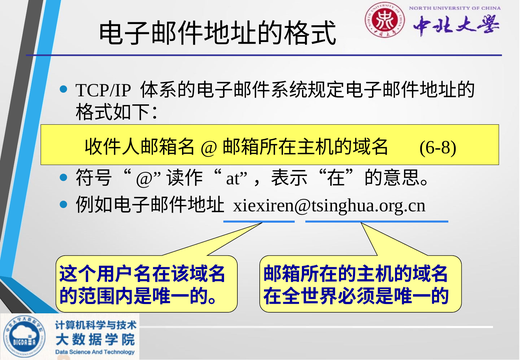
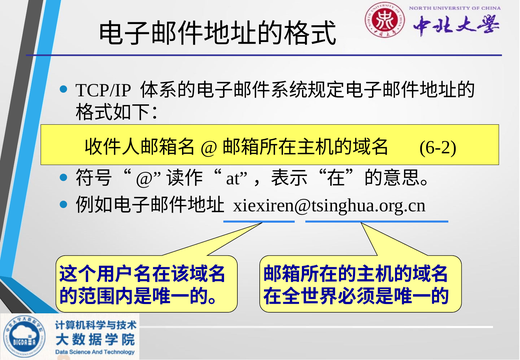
6-8: 6-8 -> 6-2
